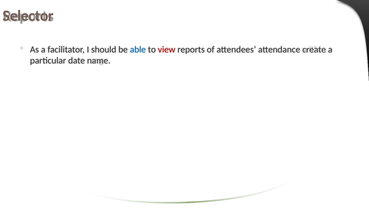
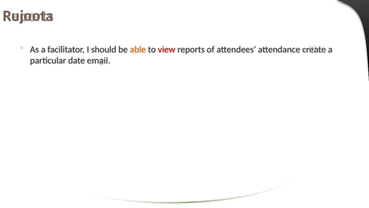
Selector: Selector -> Rujoota
able colour: blue -> orange
name: name -> email
